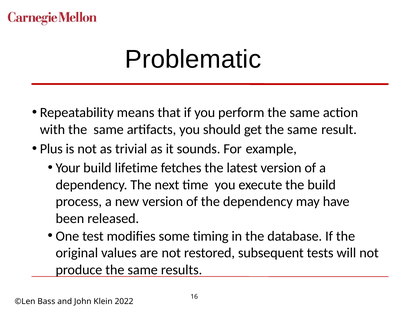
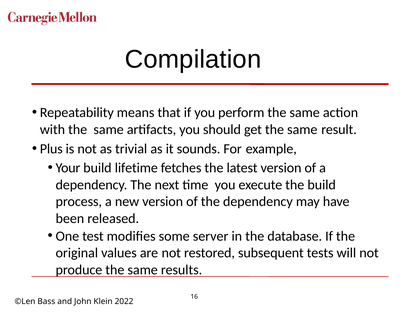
Problematic: Problematic -> Compilation
timing: timing -> server
